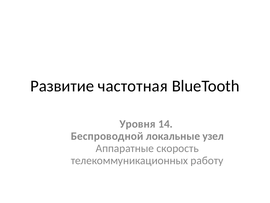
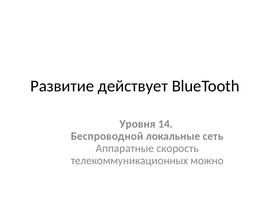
частотная: частотная -> действует
узел: узел -> сеть
работу: работу -> можно
